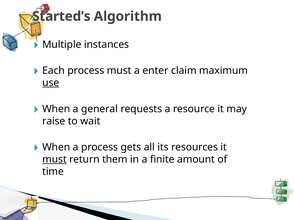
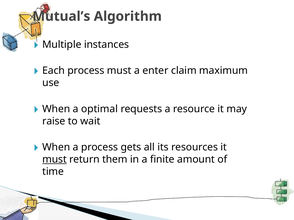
Started’s: Started’s -> Mutual’s
use underline: present -> none
general: general -> optimal
